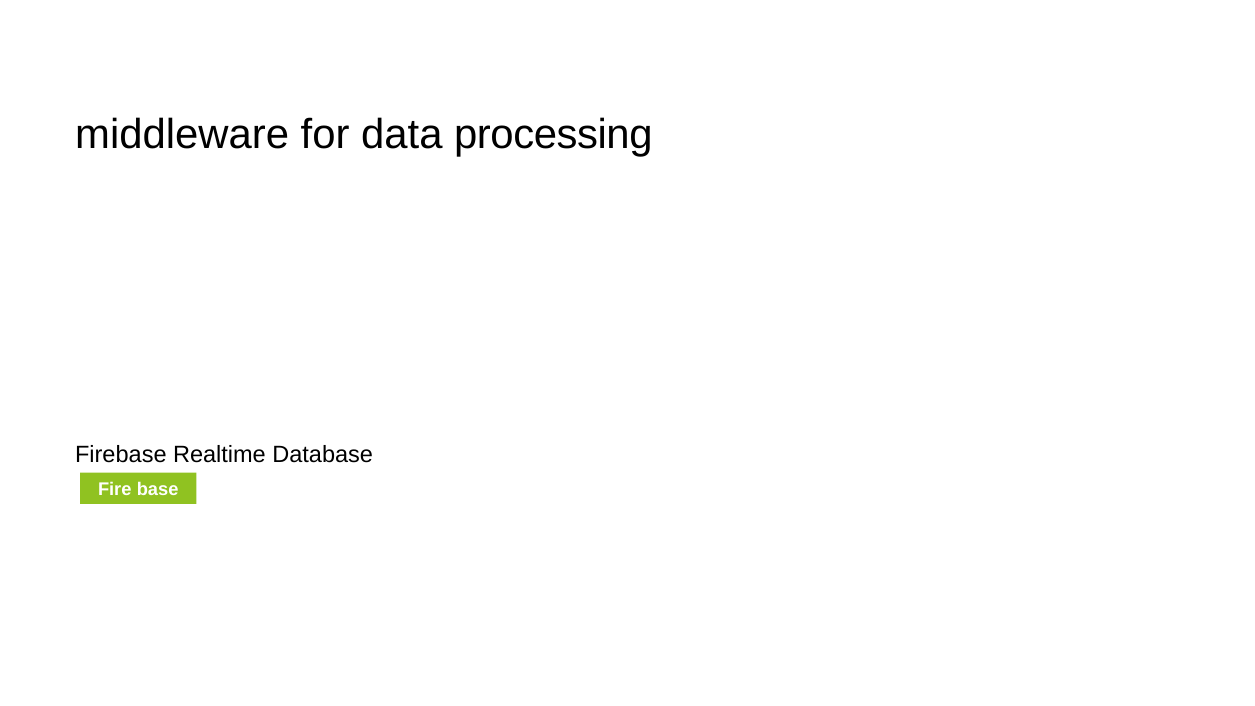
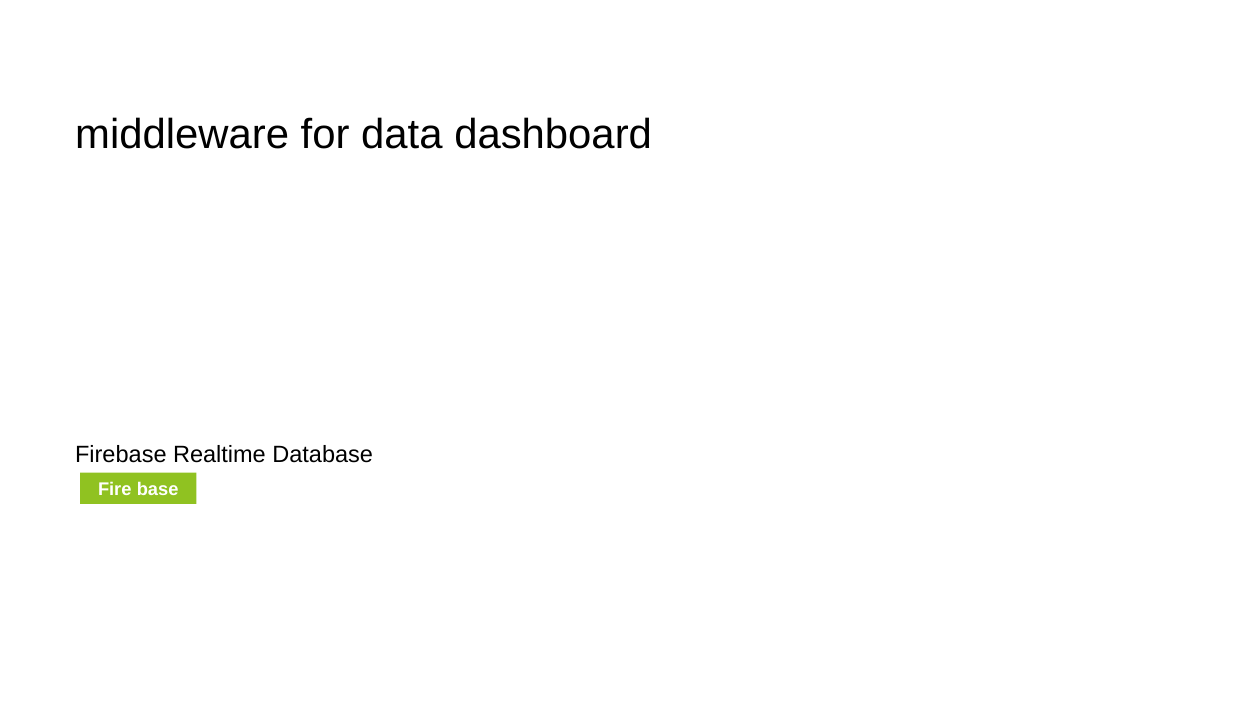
processing: processing -> dashboard
